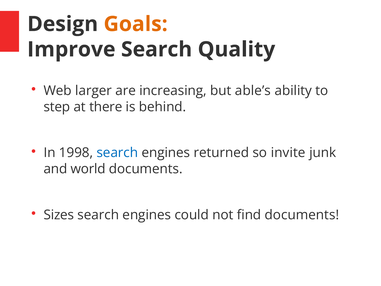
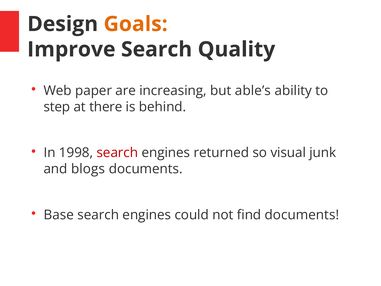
larger: larger -> paper
search at (117, 153) colour: blue -> red
invite: invite -> visual
world: world -> blogs
Sizes: Sizes -> Base
